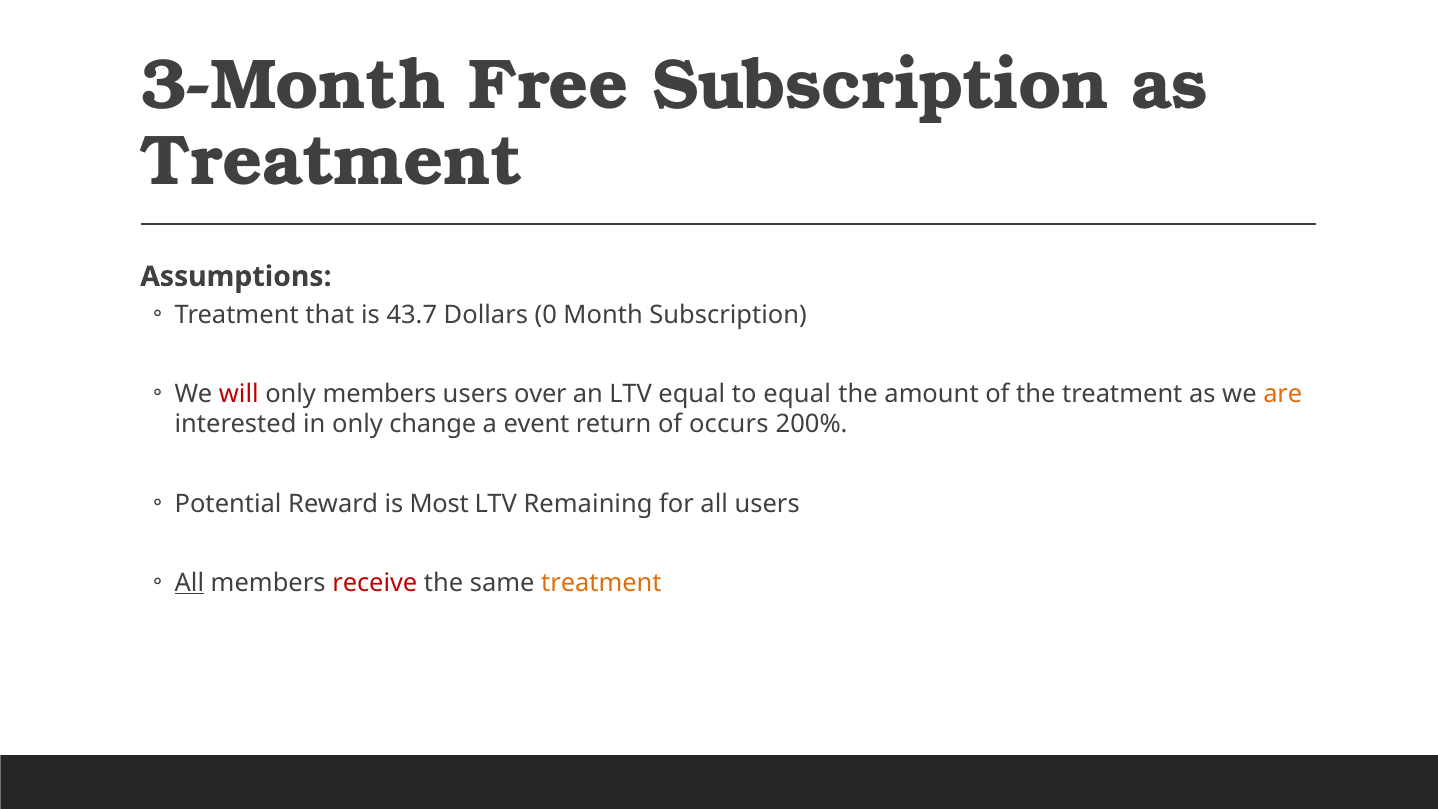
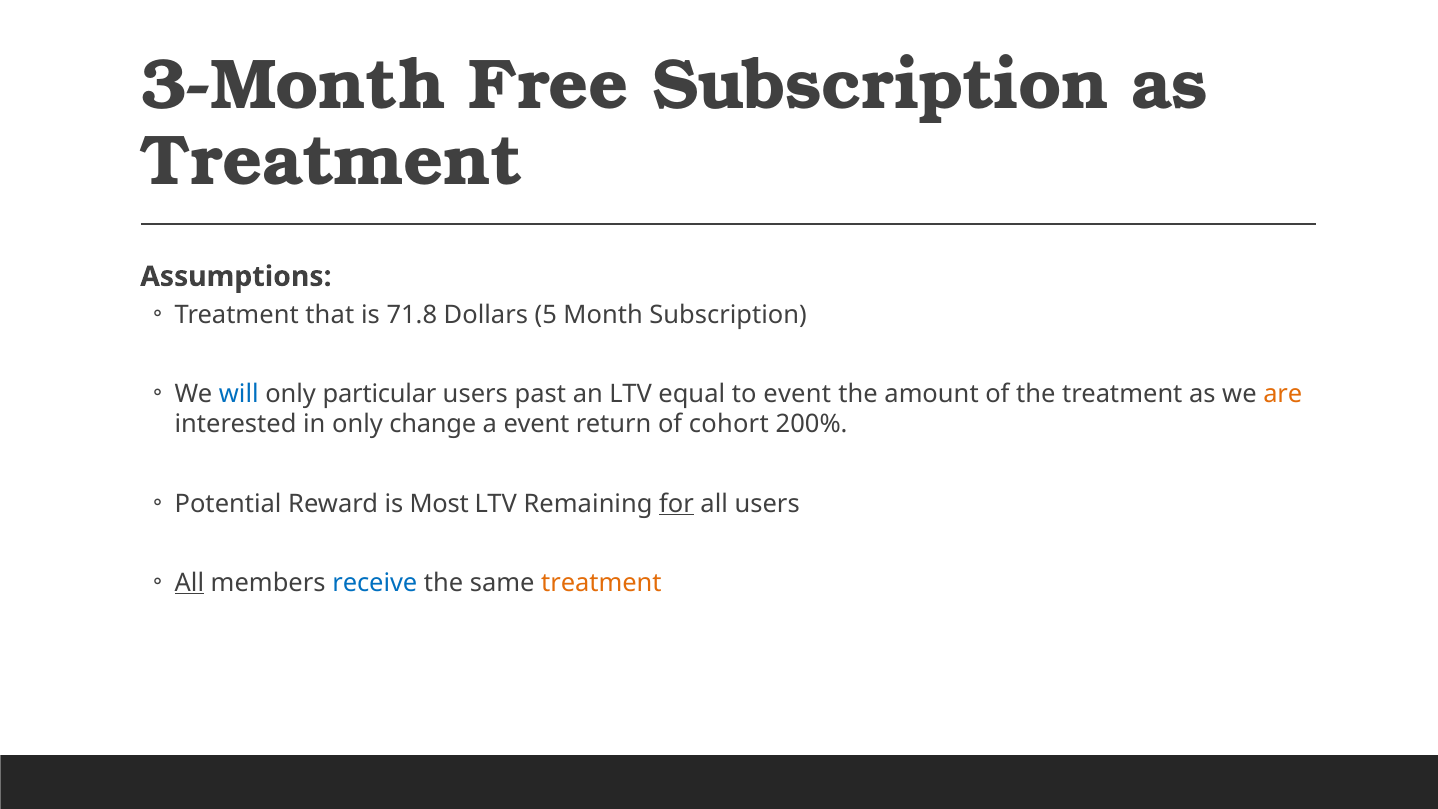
43.7: 43.7 -> 71.8
0: 0 -> 5
will colour: red -> blue
only members: members -> particular
over: over -> past
to equal: equal -> event
occurs: occurs -> cohort
for underline: none -> present
receive colour: red -> blue
